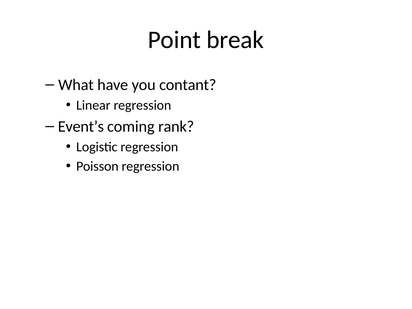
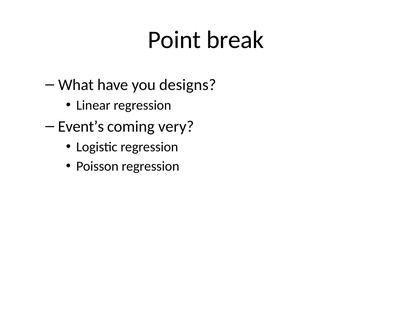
contant: contant -> designs
rank: rank -> very
